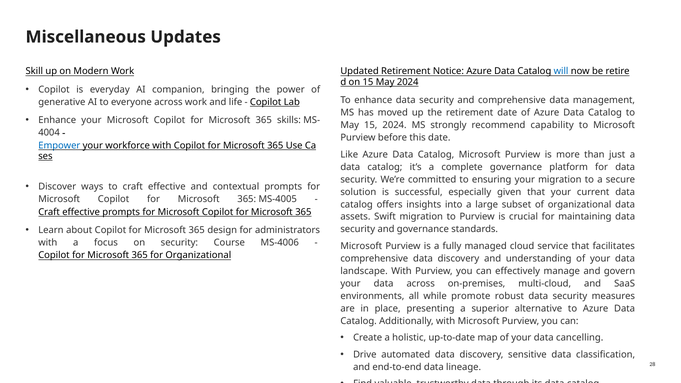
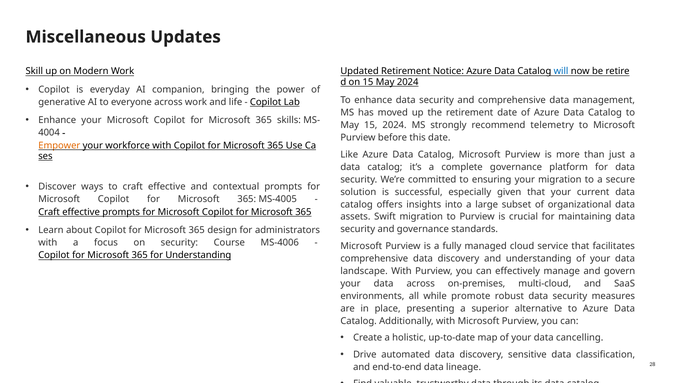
capability: capability -> telemetry
Empower colour: blue -> orange
for Organizational: Organizational -> Understanding
